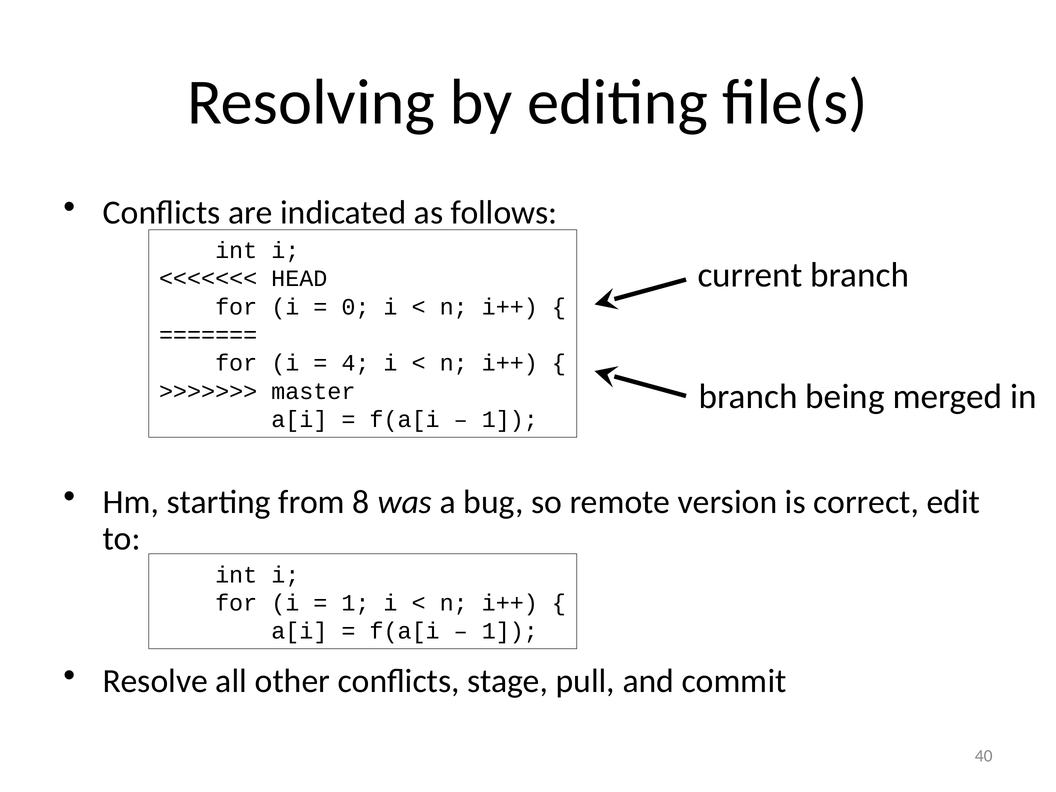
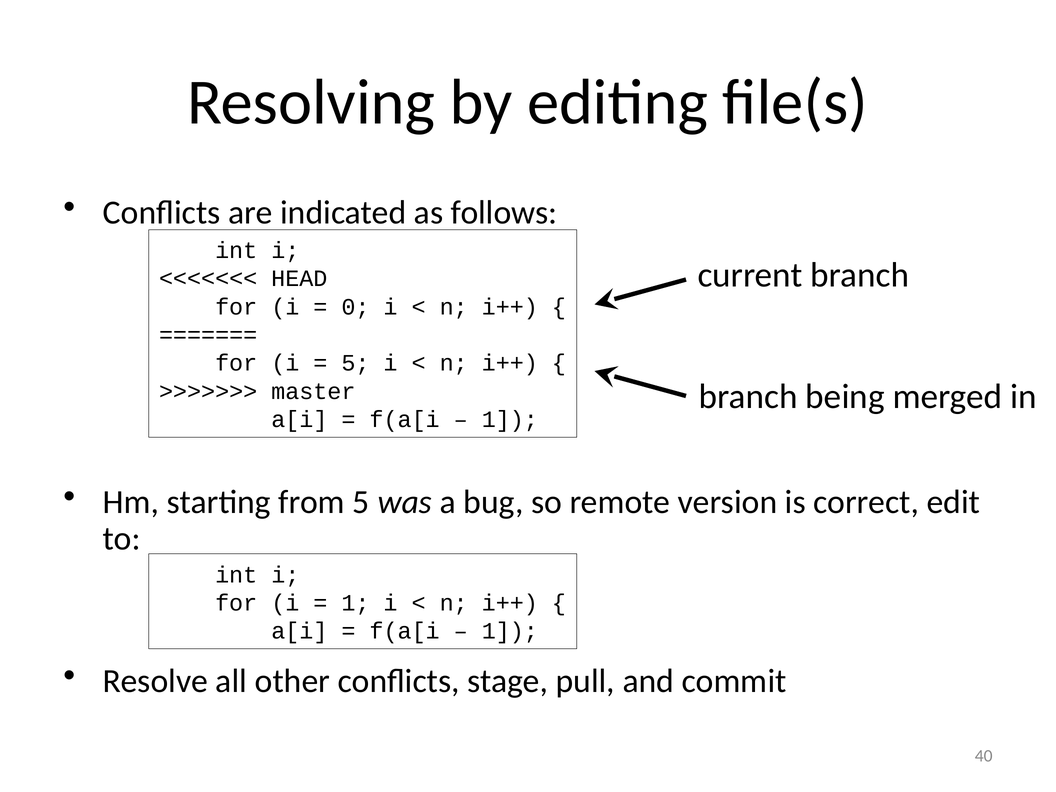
4 at (355, 363): 4 -> 5
from 8: 8 -> 5
